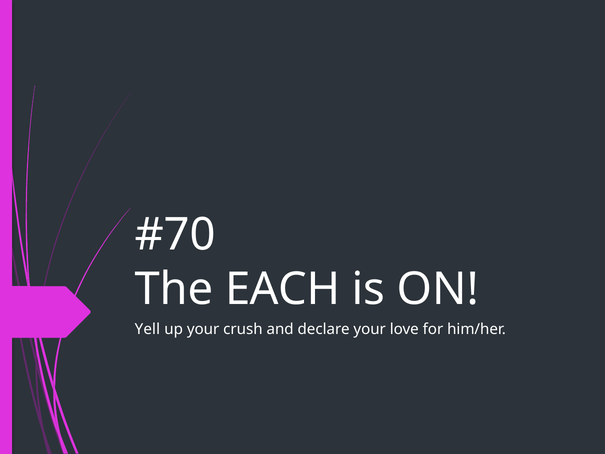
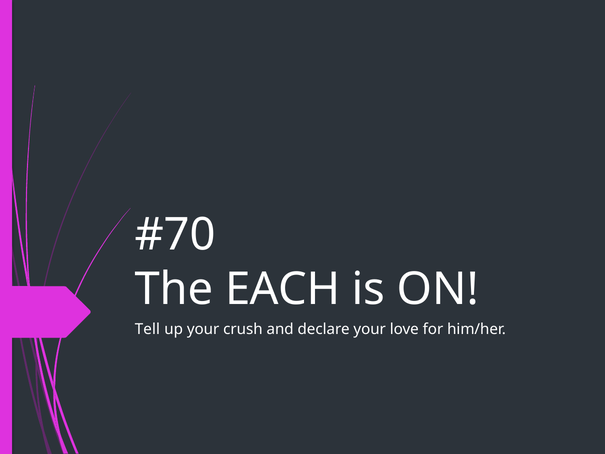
Yell: Yell -> Tell
